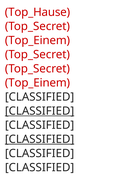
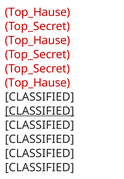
Top_Einem at (37, 40): Top_Einem -> Top_Hause
Top_Einem at (37, 83): Top_Einem -> Top_Hause
CLASSIFIED at (40, 139) underline: present -> none
